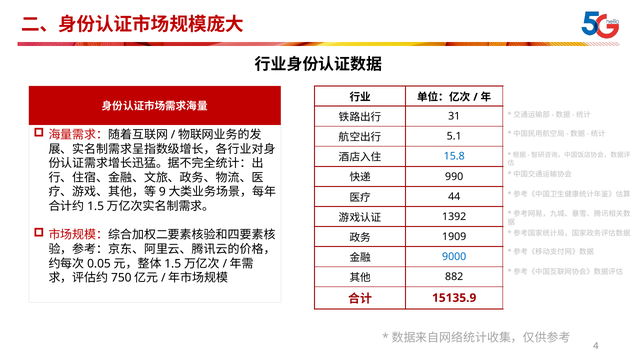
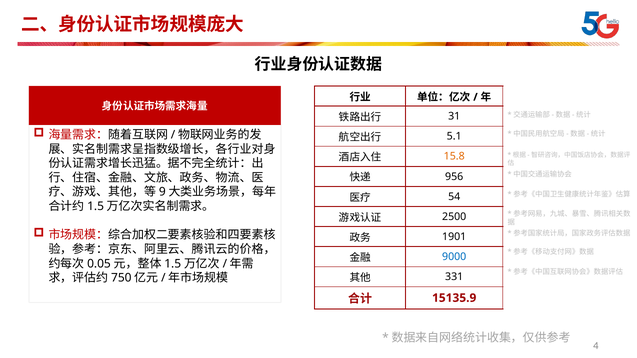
15.8 colour: blue -> orange
990: 990 -> 956
44: 44 -> 54
1392: 1392 -> 2500
1909: 1909 -> 1901
882: 882 -> 331
